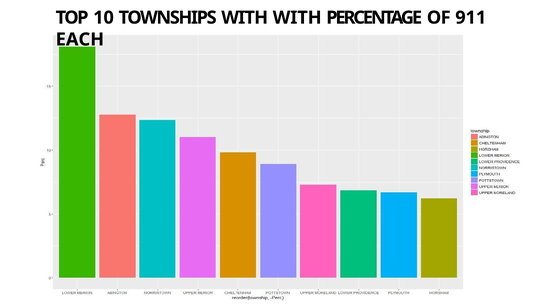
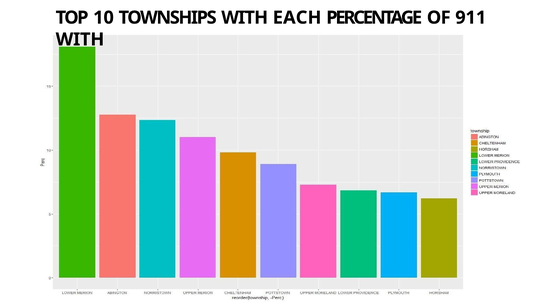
WITH WITH: WITH -> EACH
EACH at (80, 39): EACH -> WITH
